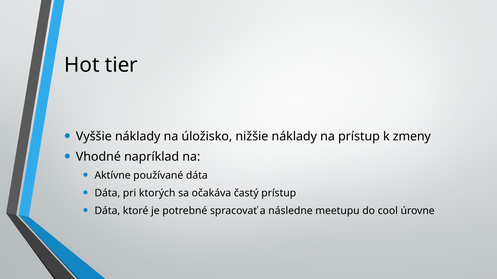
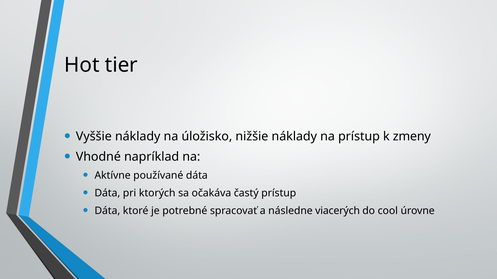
meetupu: meetupu -> viacerých
